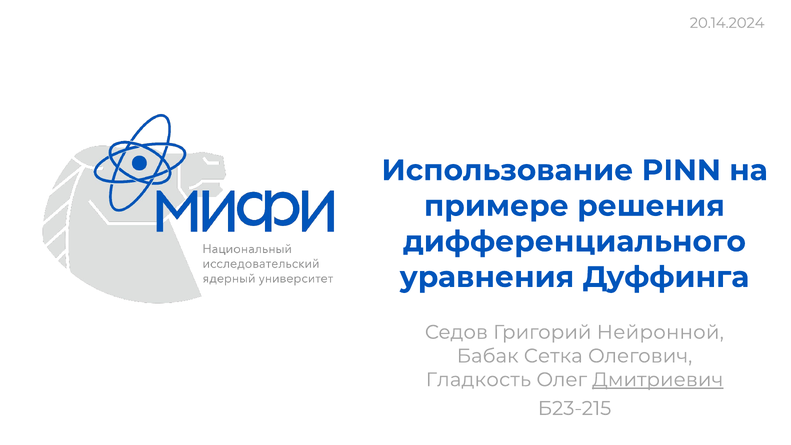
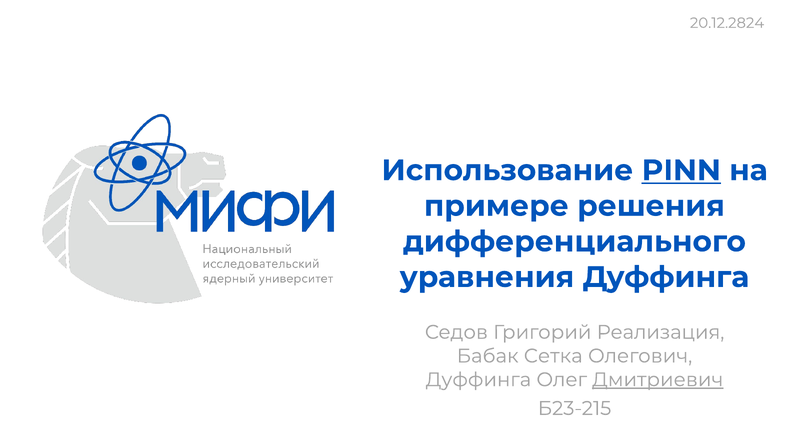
20.14.2024: 20.14.2024 -> 20.12.2824
PINN underline: none -> present
Нейронной: Нейронной -> Реализация
Гладкость at (478, 380): Гладкость -> Дуффинга
